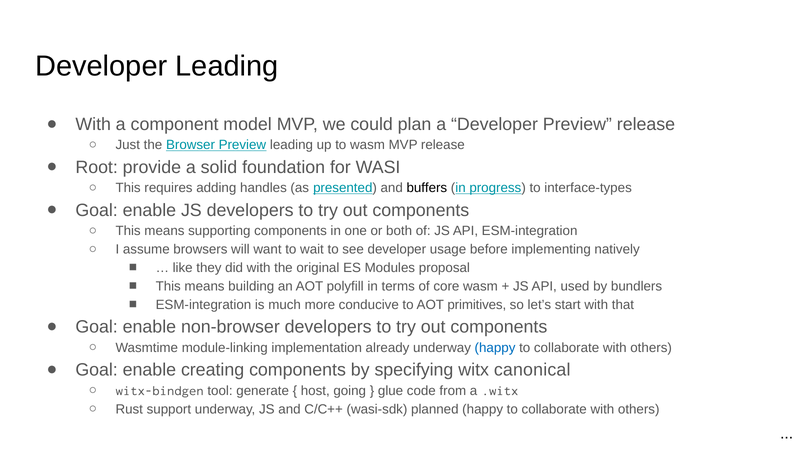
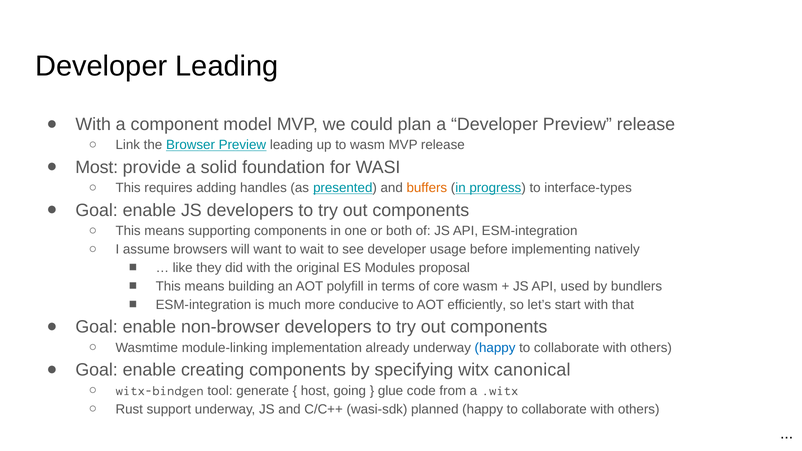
Just: Just -> Link
Root: Root -> Most
buffers colour: black -> orange
primitives: primitives -> efficiently
